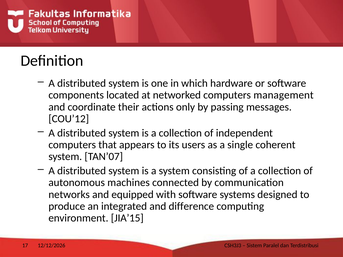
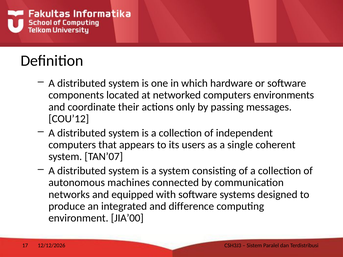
management: management -> environments
JIA’15: JIA’15 -> JIA’00
